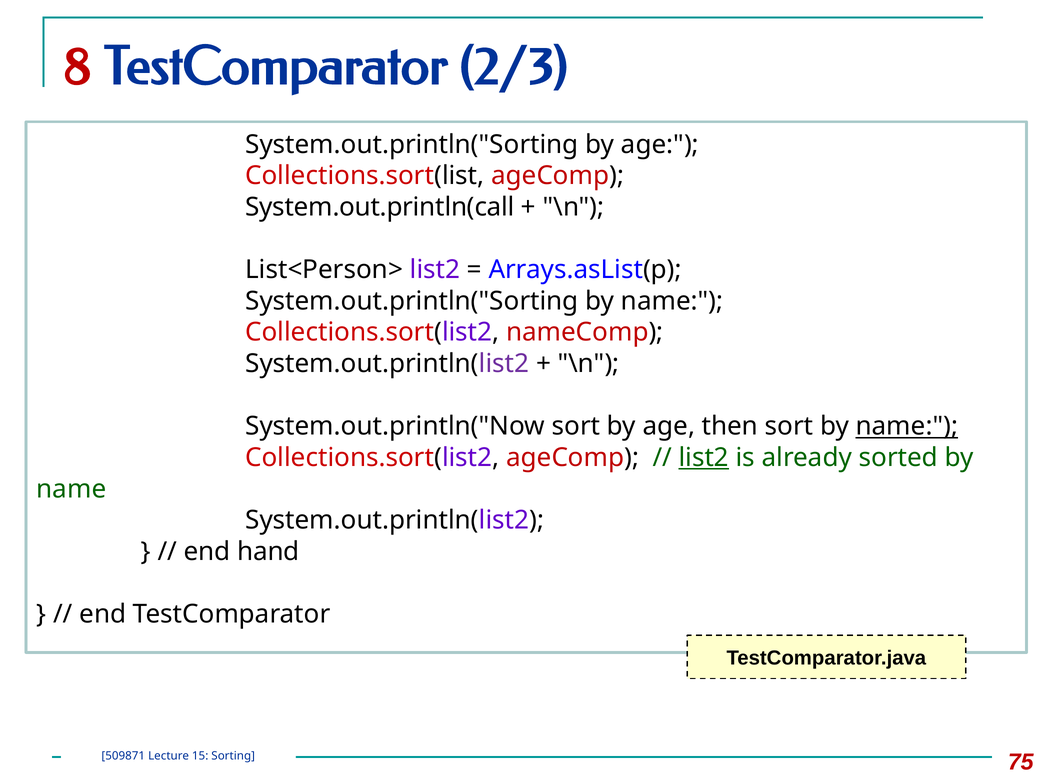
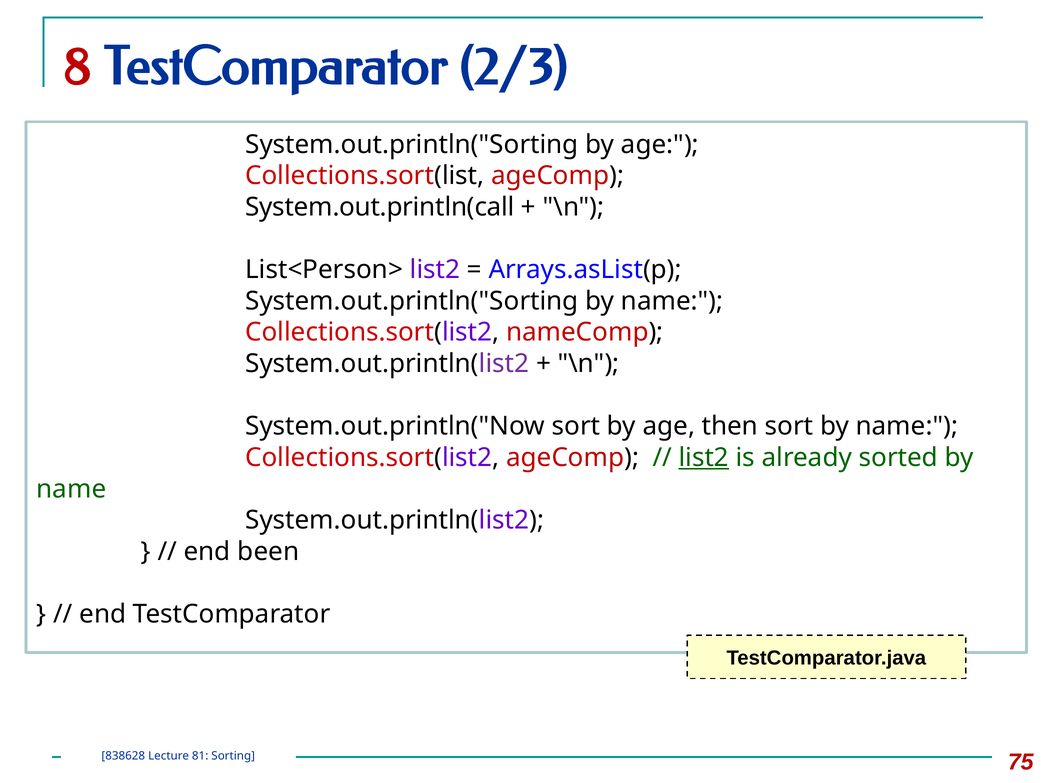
name at (907, 426) underline: present -> none
hand: hand -> been
509871: 509871 -> 838628
15: 15 -> 81
